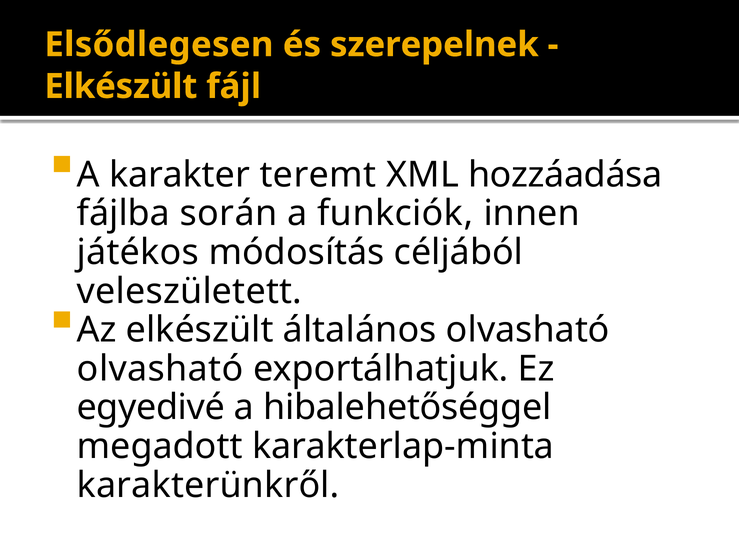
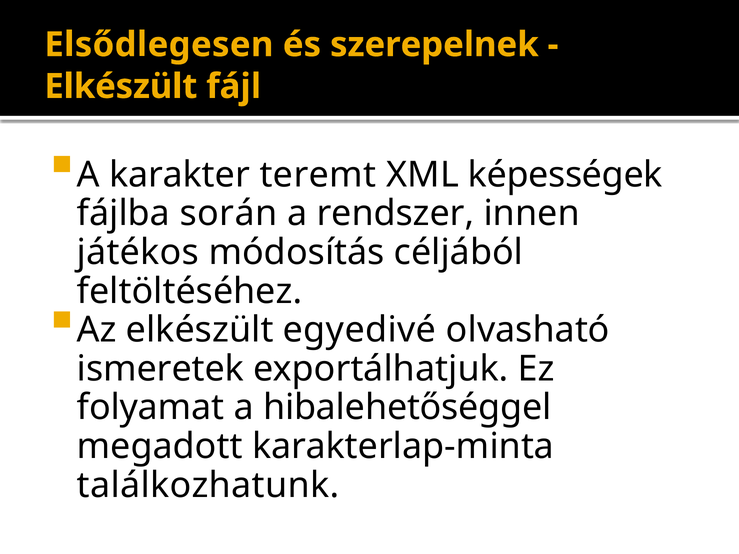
hozzáadása: hozzáadása -> képességek
funkciók: funkciók -> rendszer
veleszületett: veleszületett -> feltöltéséhez
általános: általános -> egyedivé
olvasható at (160, 369): olvasható -> ismeretek
egyedivé: egyedivé -> folyamat
karakterünkről: karakterünkről -> találkozhatunk
